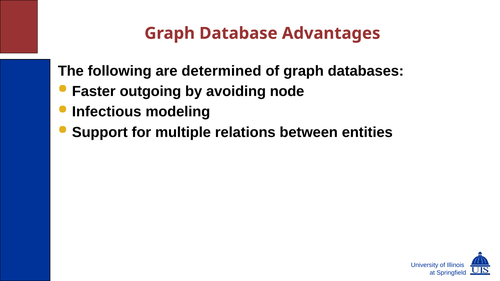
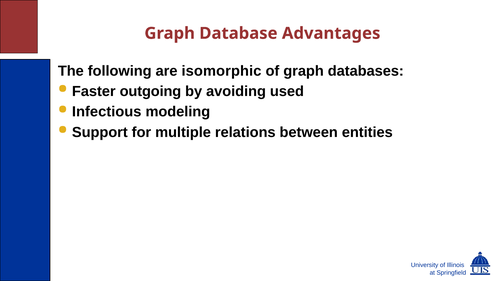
determined: determined -> isomorphic
node: node -> used
